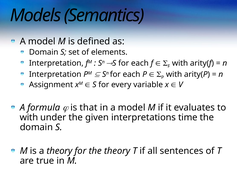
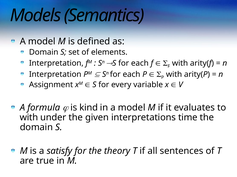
that: that -> kind
a theory: theory -> satisfy
